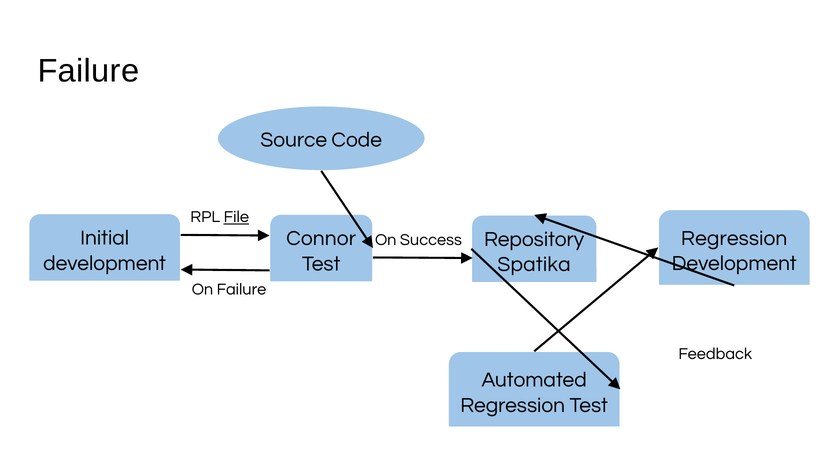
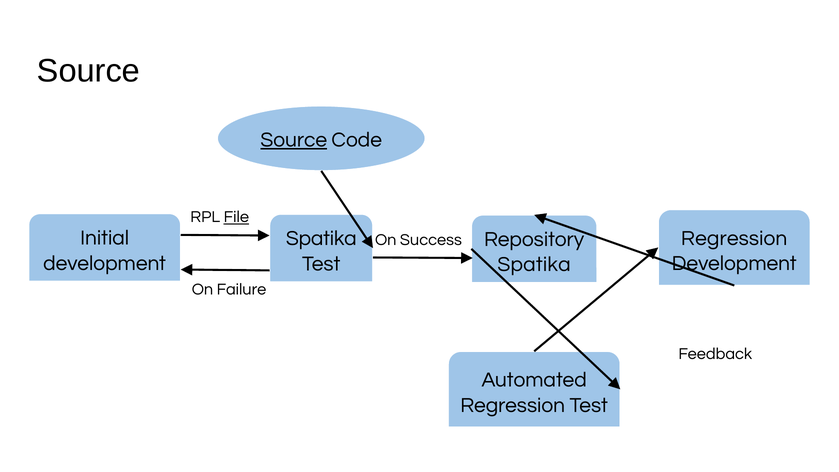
Failure at (88, 71): Failure -> Source
Source at (294, 140) underline: none -> present
Connor at (321, 239): Connor -> Spatika
